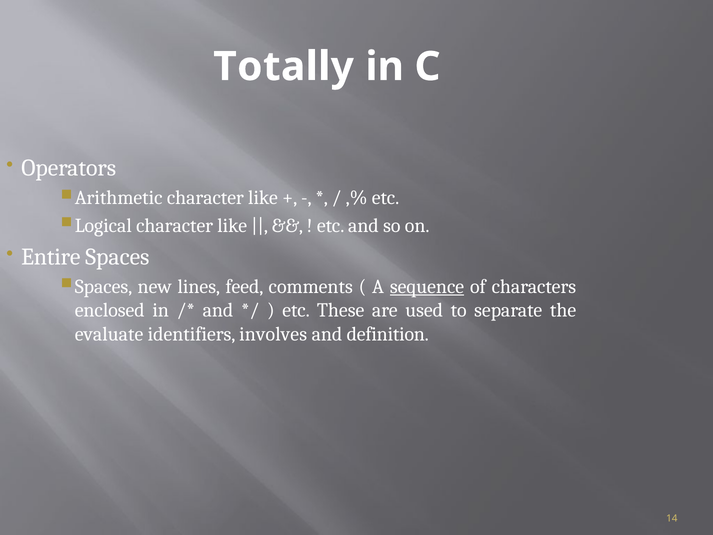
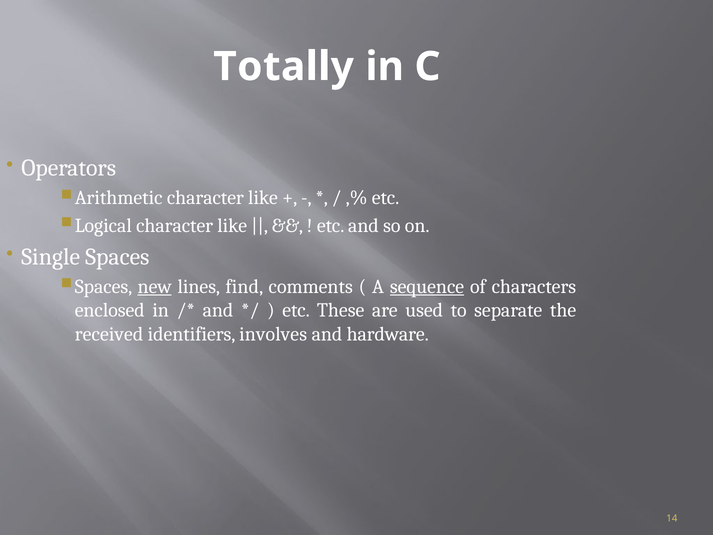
Entire: Entire -> Single
new underline: none -> present
feed: feed -> find
evaluate: evaluate -> received
definition: definition -> hardware
